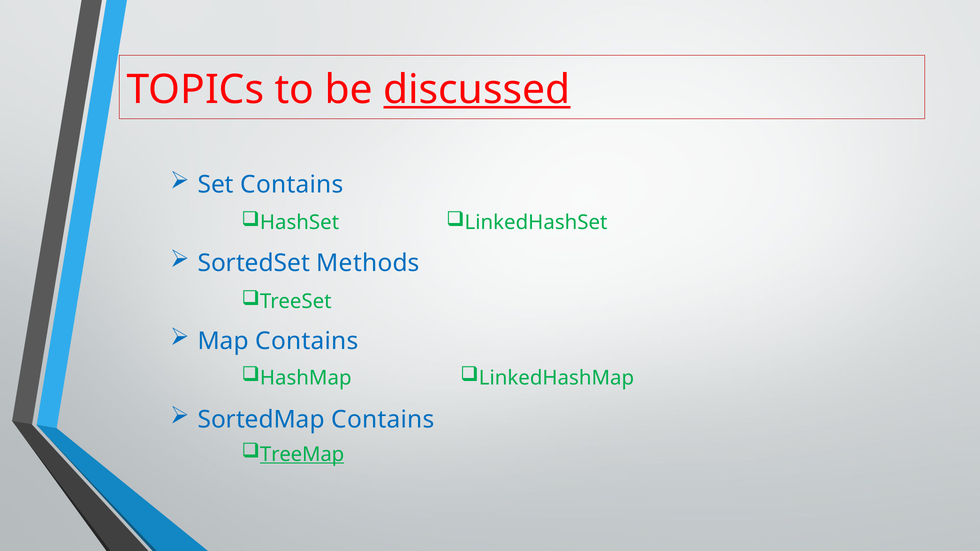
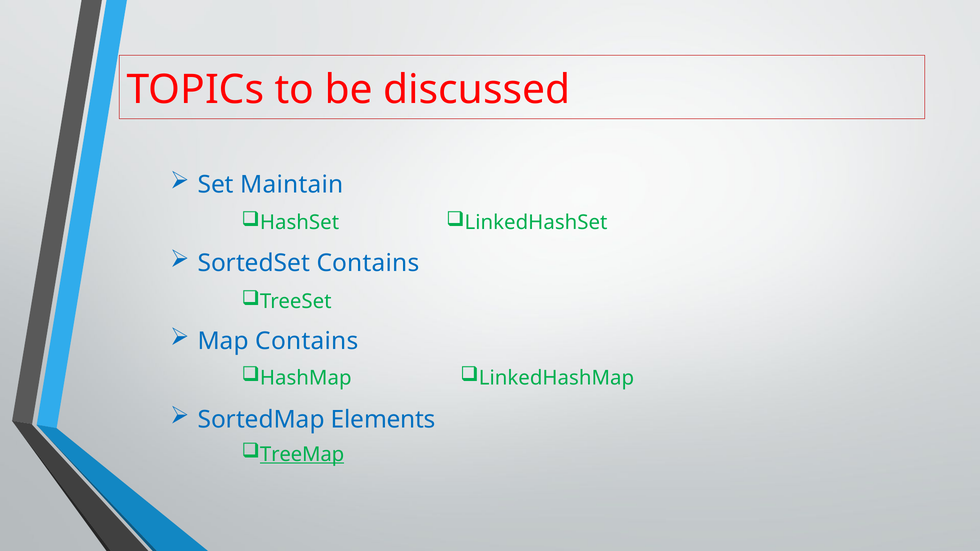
discussed underline: present -> none
Set Contains: Contains -> Maintain
SortedSet Methods: Methods -> Contains
SortedMap Contains: Contains -> Elements
